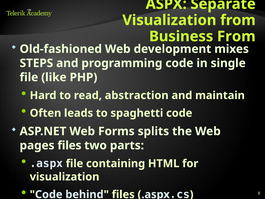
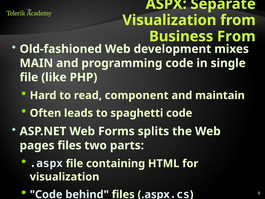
STEPS: STEPS -> MAIN
abstraction: abstraction -> component
